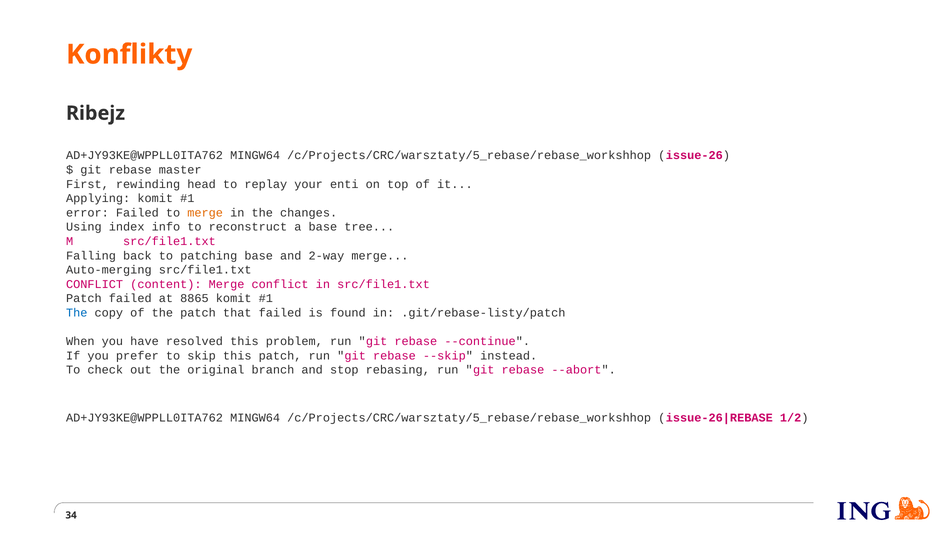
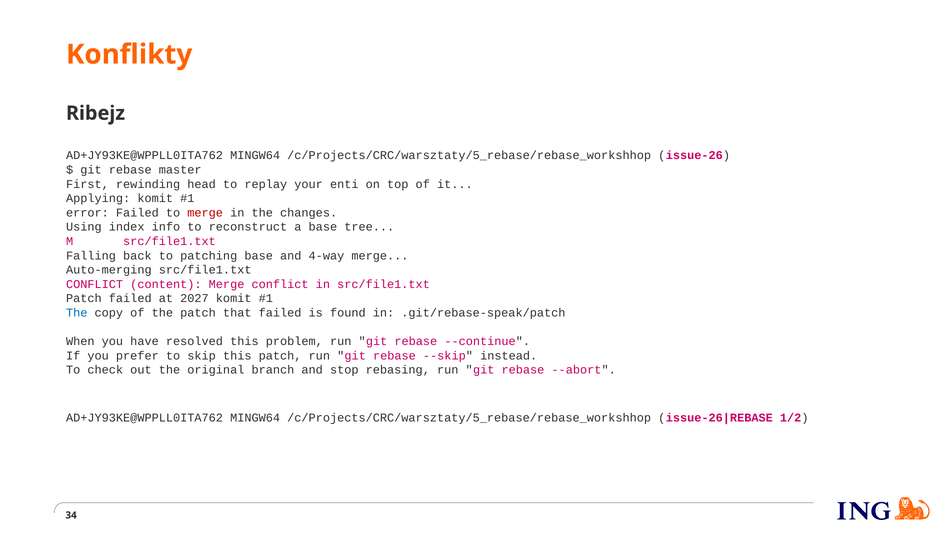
merge at (205, 213) colour: orange -> red
2-way: 2-way -> 4-way
8865: 8865 -> 2027
.git/rebase-listy/patch: .git/rebase-listy/patch -> .git/rebase-speak/patch
